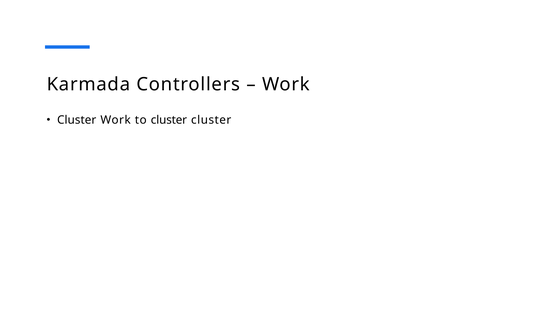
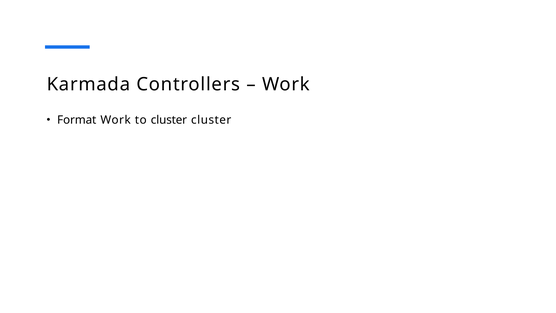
Cluster at (77, 120): Cluster -> Format
